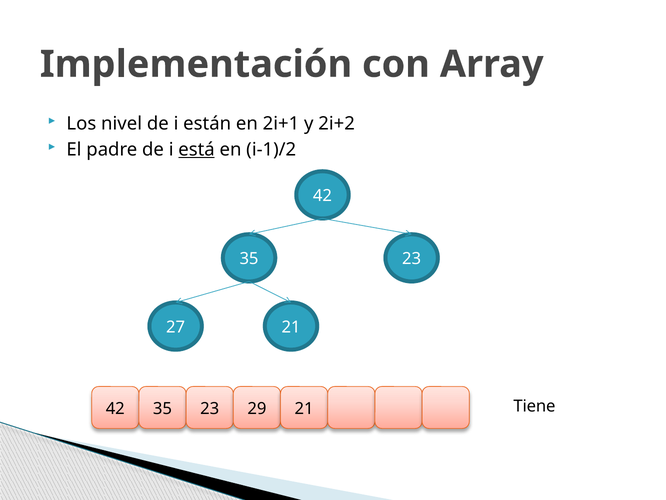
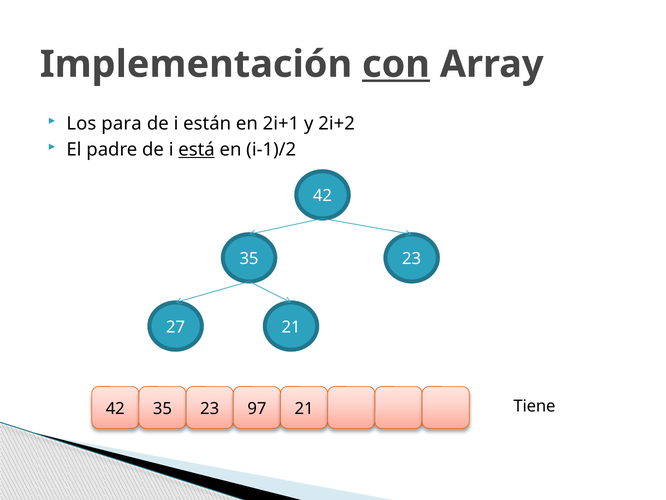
con underline: none -> present
nivel: nivel -> para
29: 29 -> 97
